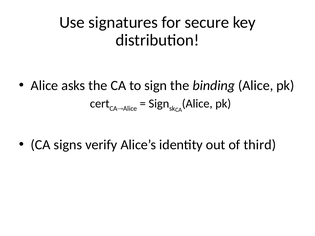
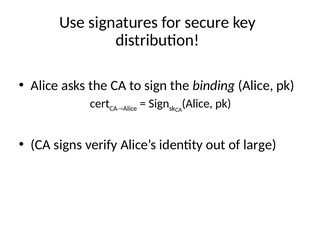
third: third -> large
